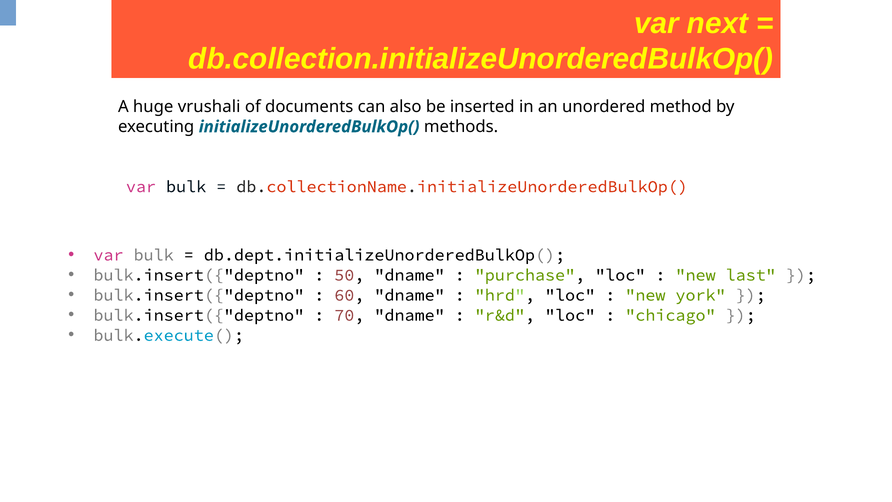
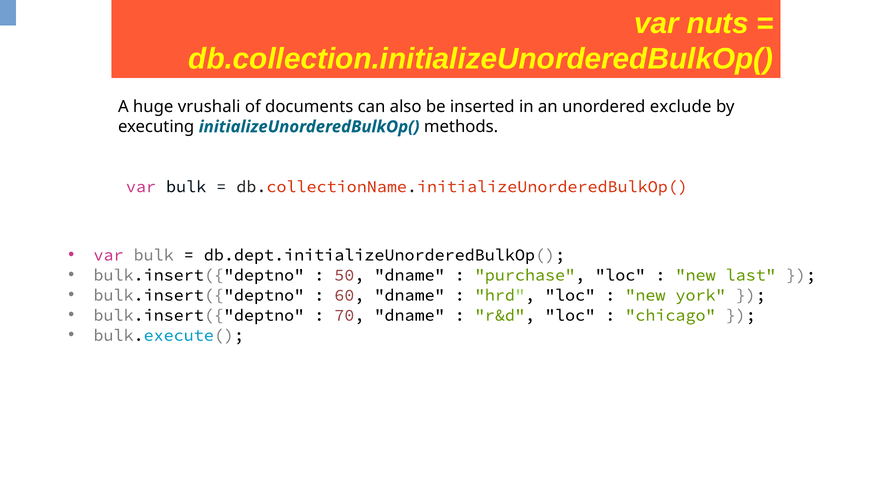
next: next -> nuts
method: method -> exclude
